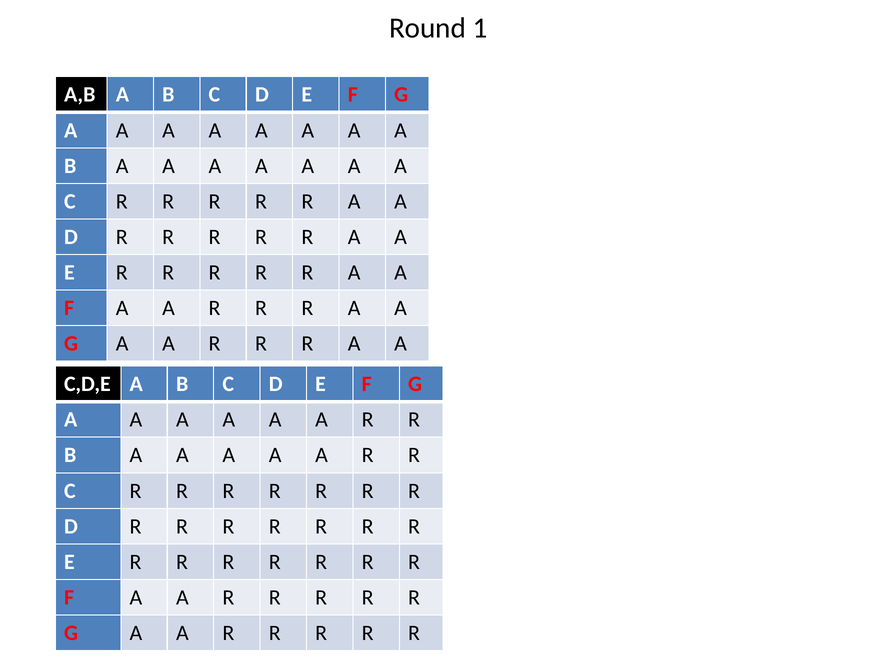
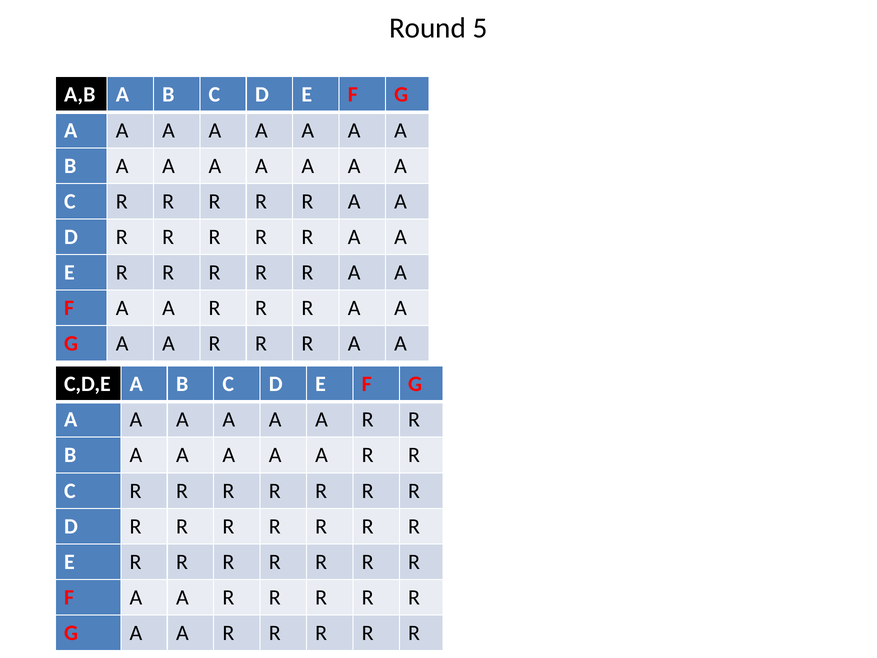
1: 1 -> 5
